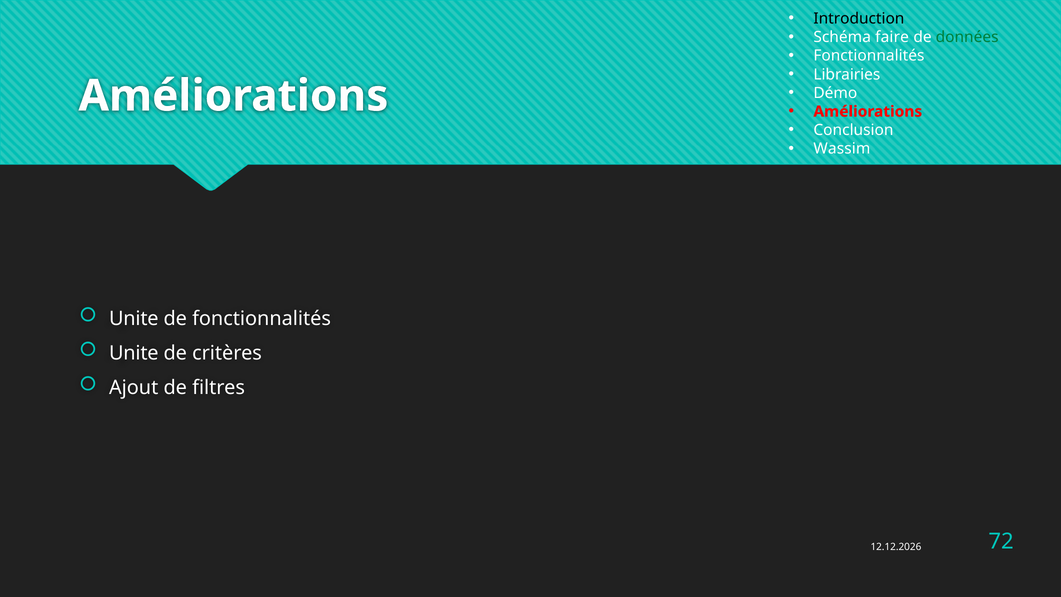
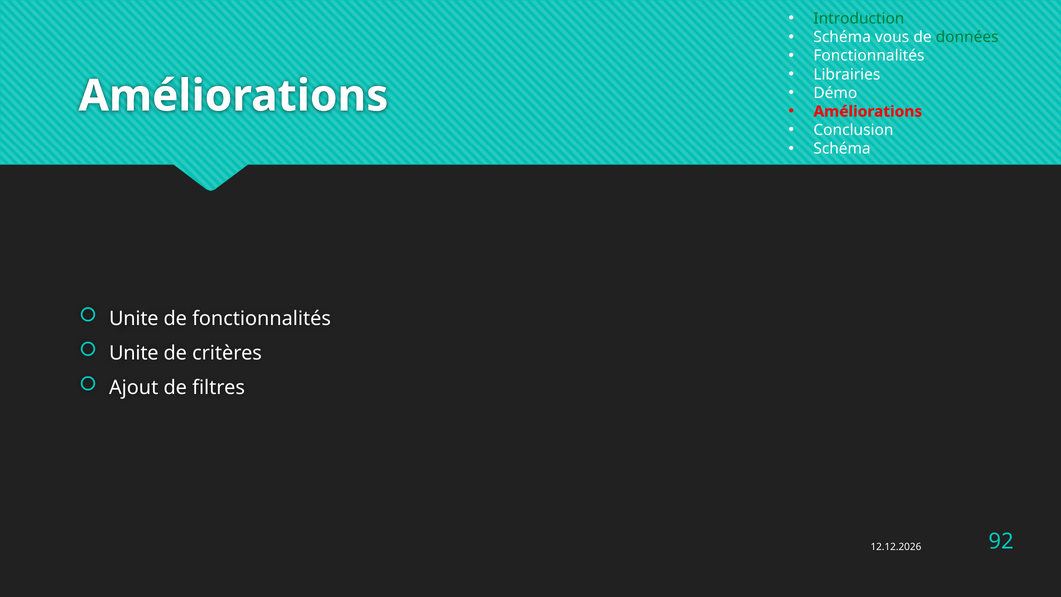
Introduction colour: black -> green
faire: faire -> vous
Wassim at (842, 149): Wassim -> Schéma
72: 72 -> 92
